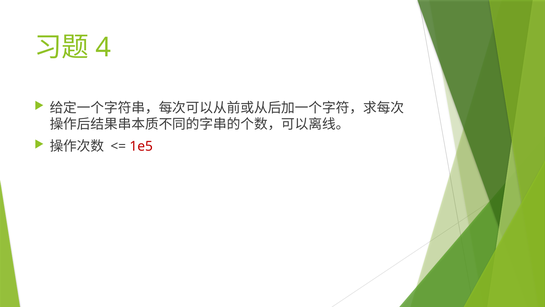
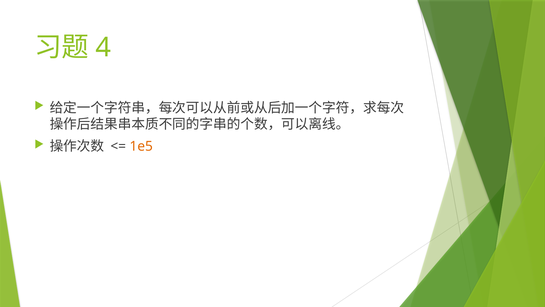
1e5 colour: red -> orange
